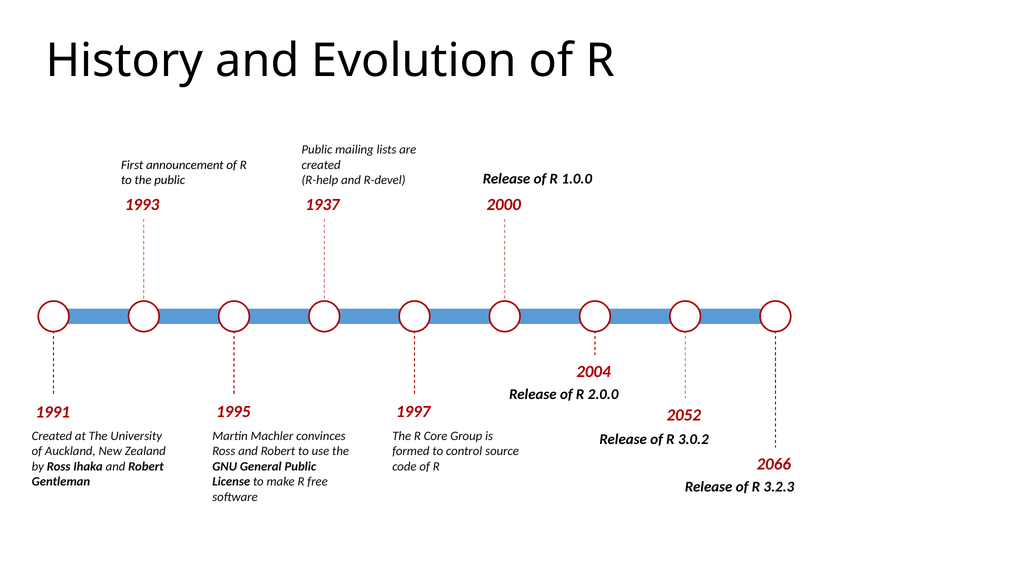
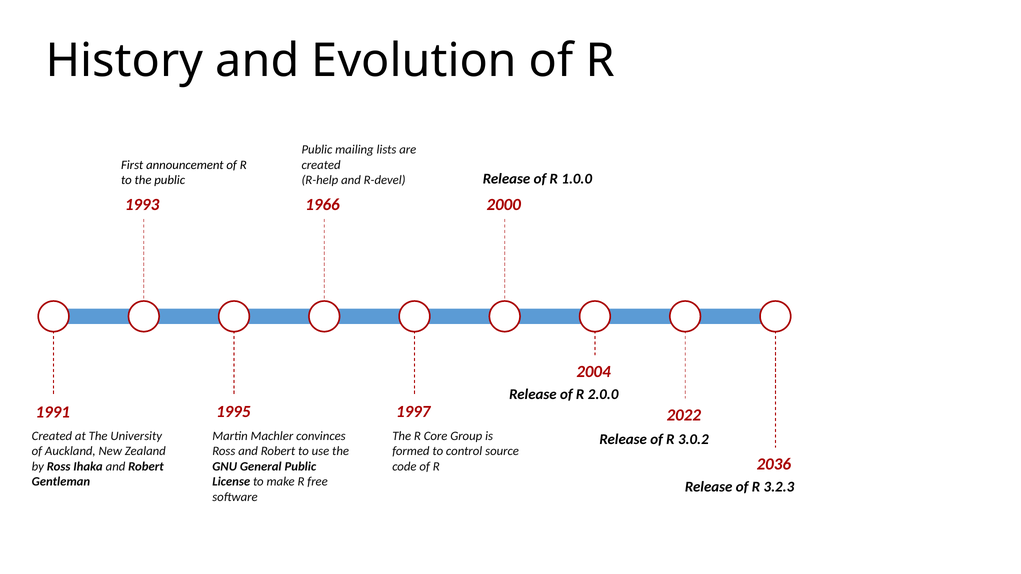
1937: 1937 -> 1966
2052: 2052 -> 2022
2066: 2066 -> 2036
